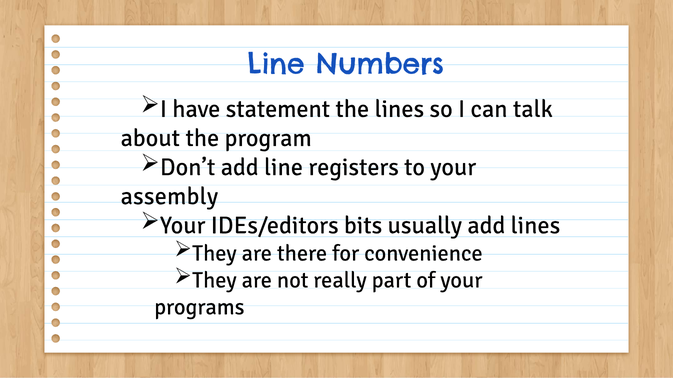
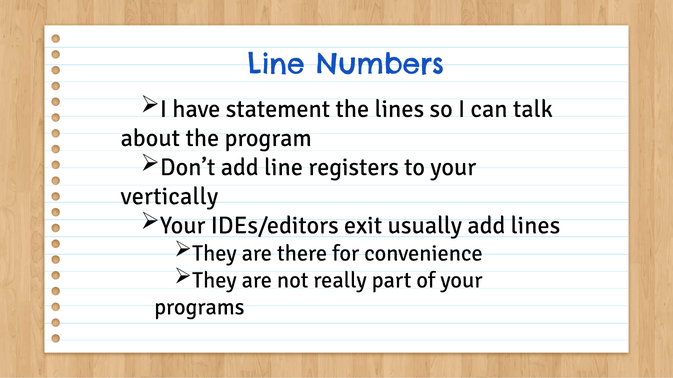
assembly: assembly -> vertically
bits: bits -> exit
